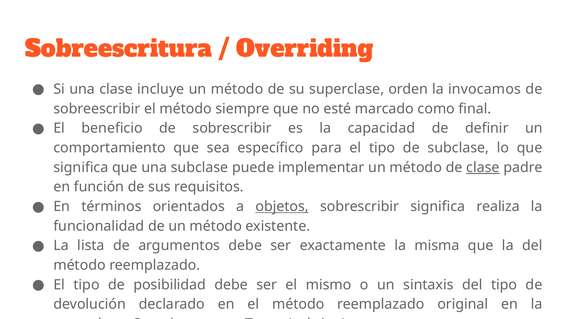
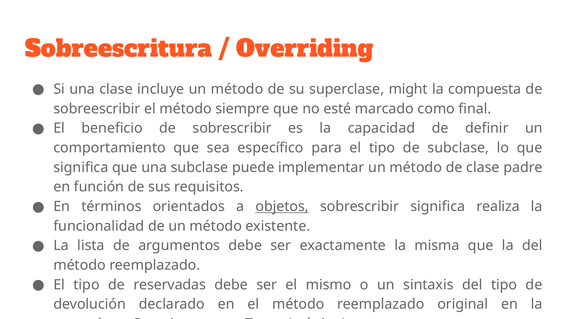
orden: orden -> might
invocamos: invocamos -> compuesta
clase at (483, 168) underline: present -> none
posibilidad: posibilidad -> reservadas
